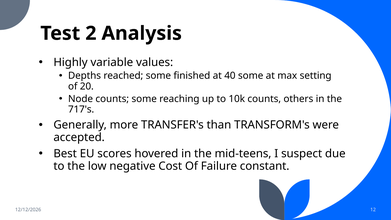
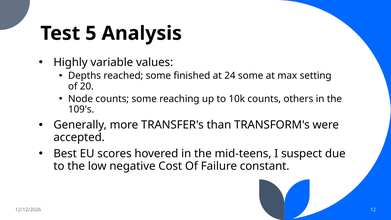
2: 2 -> 5
40: 40 -> 24
717's: 717's -> 109's
